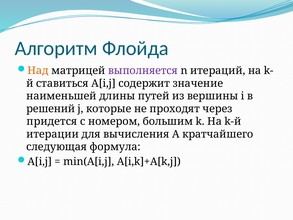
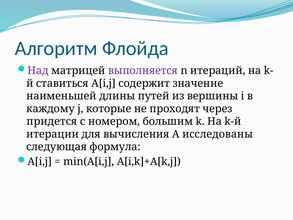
Над colour: orange -> purple
решений: решений -> каждому
кратчайшего: кратчайшего -> исследованы
